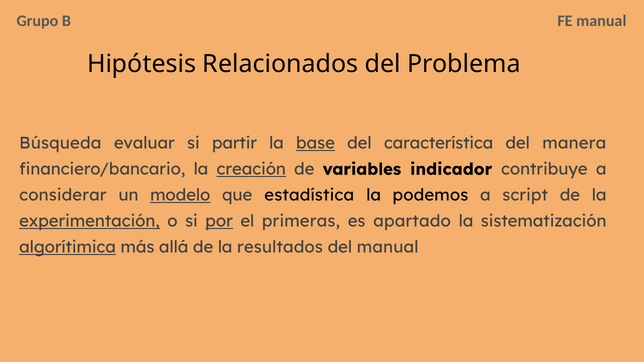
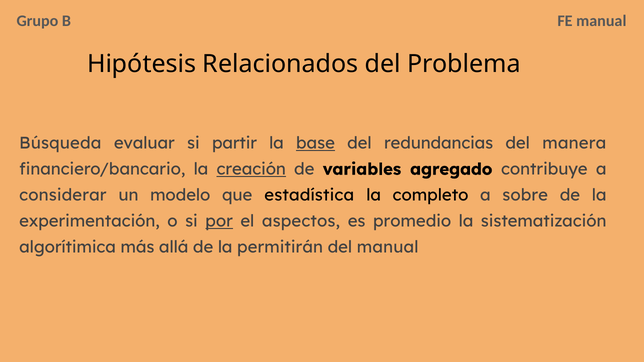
característica: característica -> redundancias
indicador: indicador -> agregado
modelo underline: present -> none
podemos: podemos -> completo
script: script -> sobre
experimentación underline: present -> none
primeras: primeras -> aspectos
apartado: apartado -> promedio
algorítimica underline: present -> none
resultados: resultados -> permitirán
